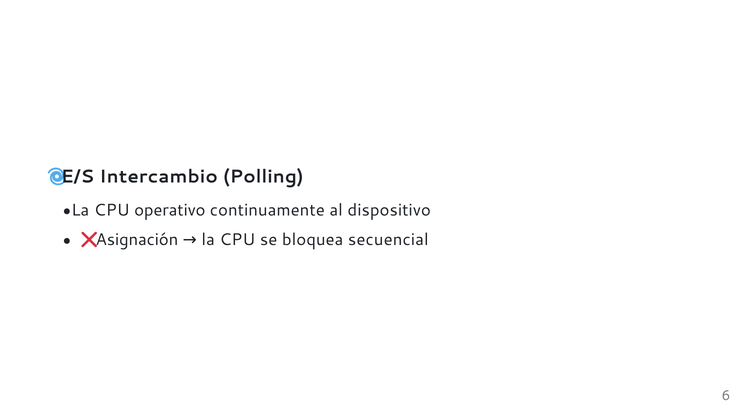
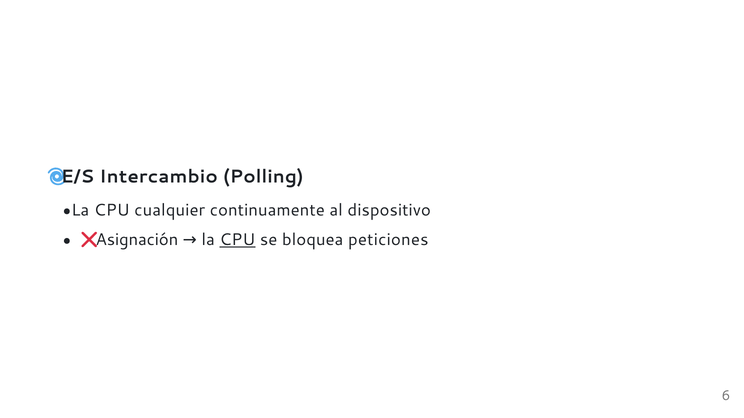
operativo: operativo -> cualquier
CPU at (237, 240) underline: none -> present
secuencial: secuencial -> peticiones
